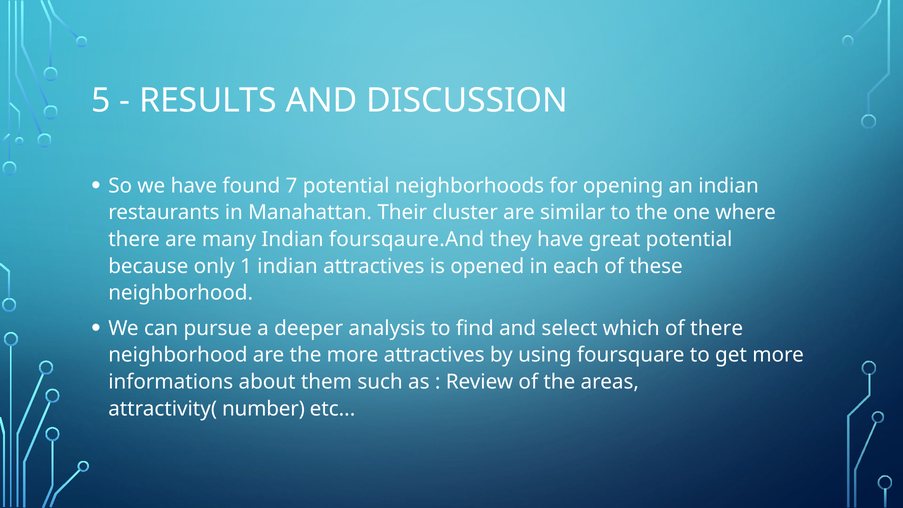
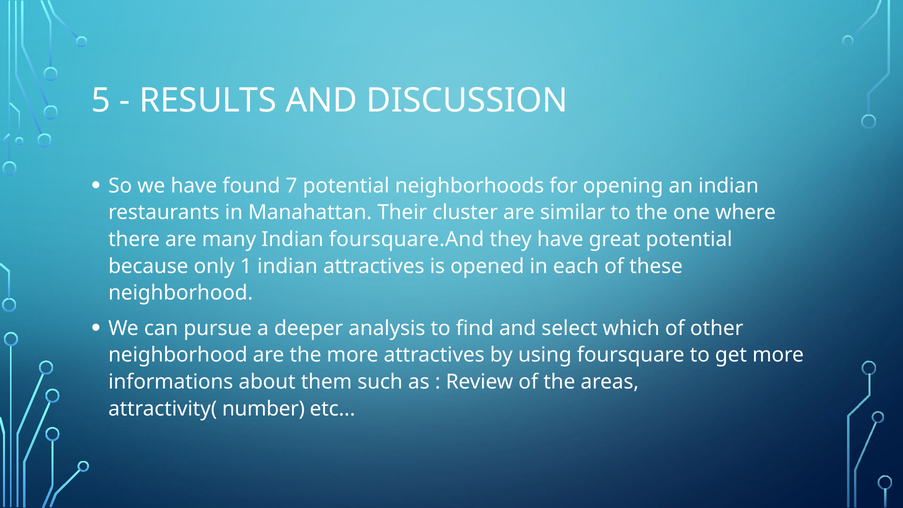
foursqaure.And: foursqaure.And -> foursquare.And
of there: there -> other
